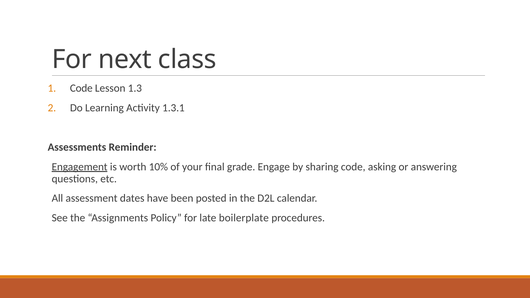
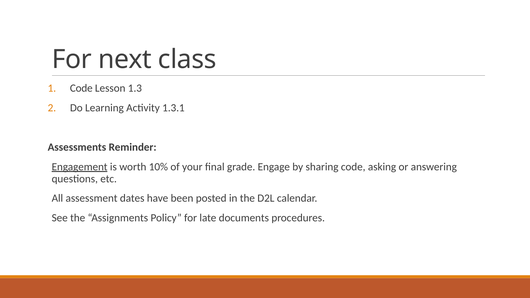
boilerplate: boilerplate -> documents
